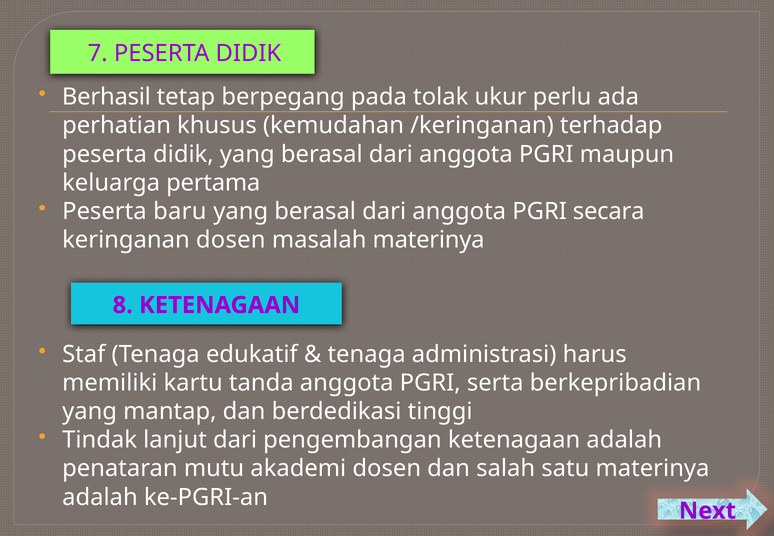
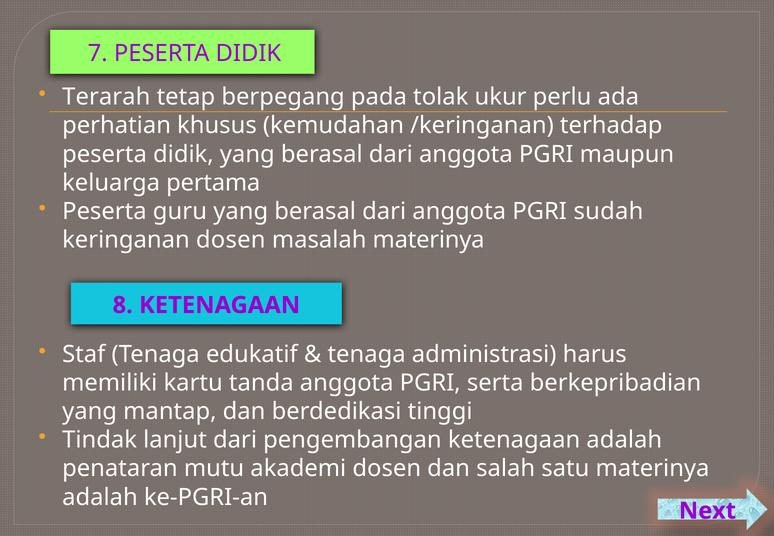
Berhasil: Berhasil -> Terarah
baru: baru -> guru
secara: secara -> sudah
